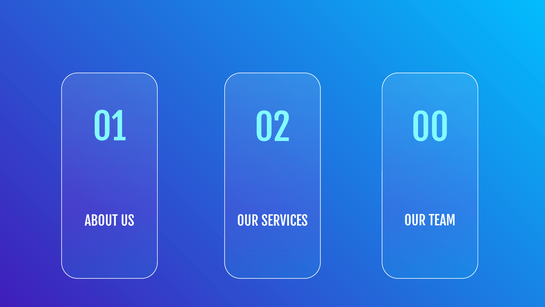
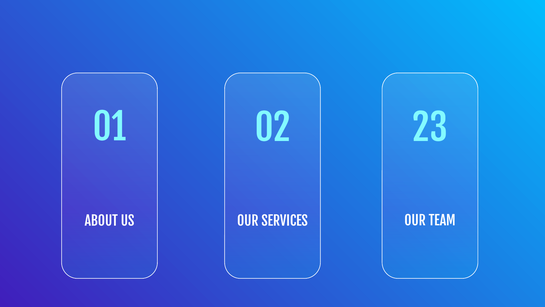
00: 00 -> 23
